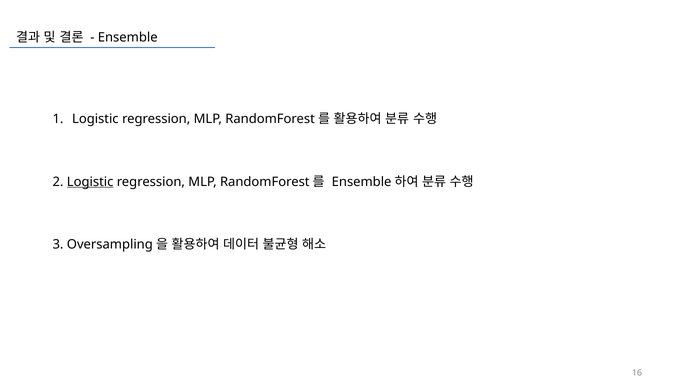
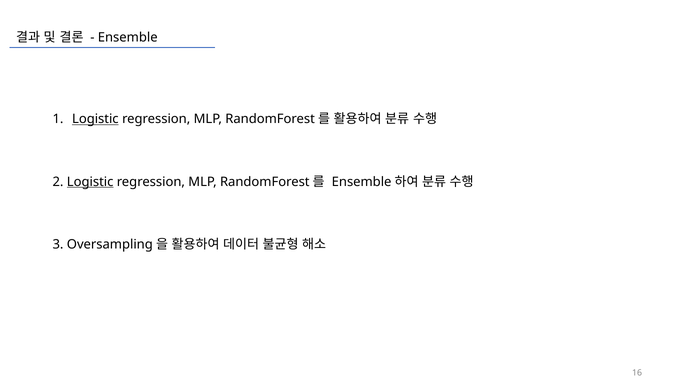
Logistic at (95, 119) underline: none -> present
